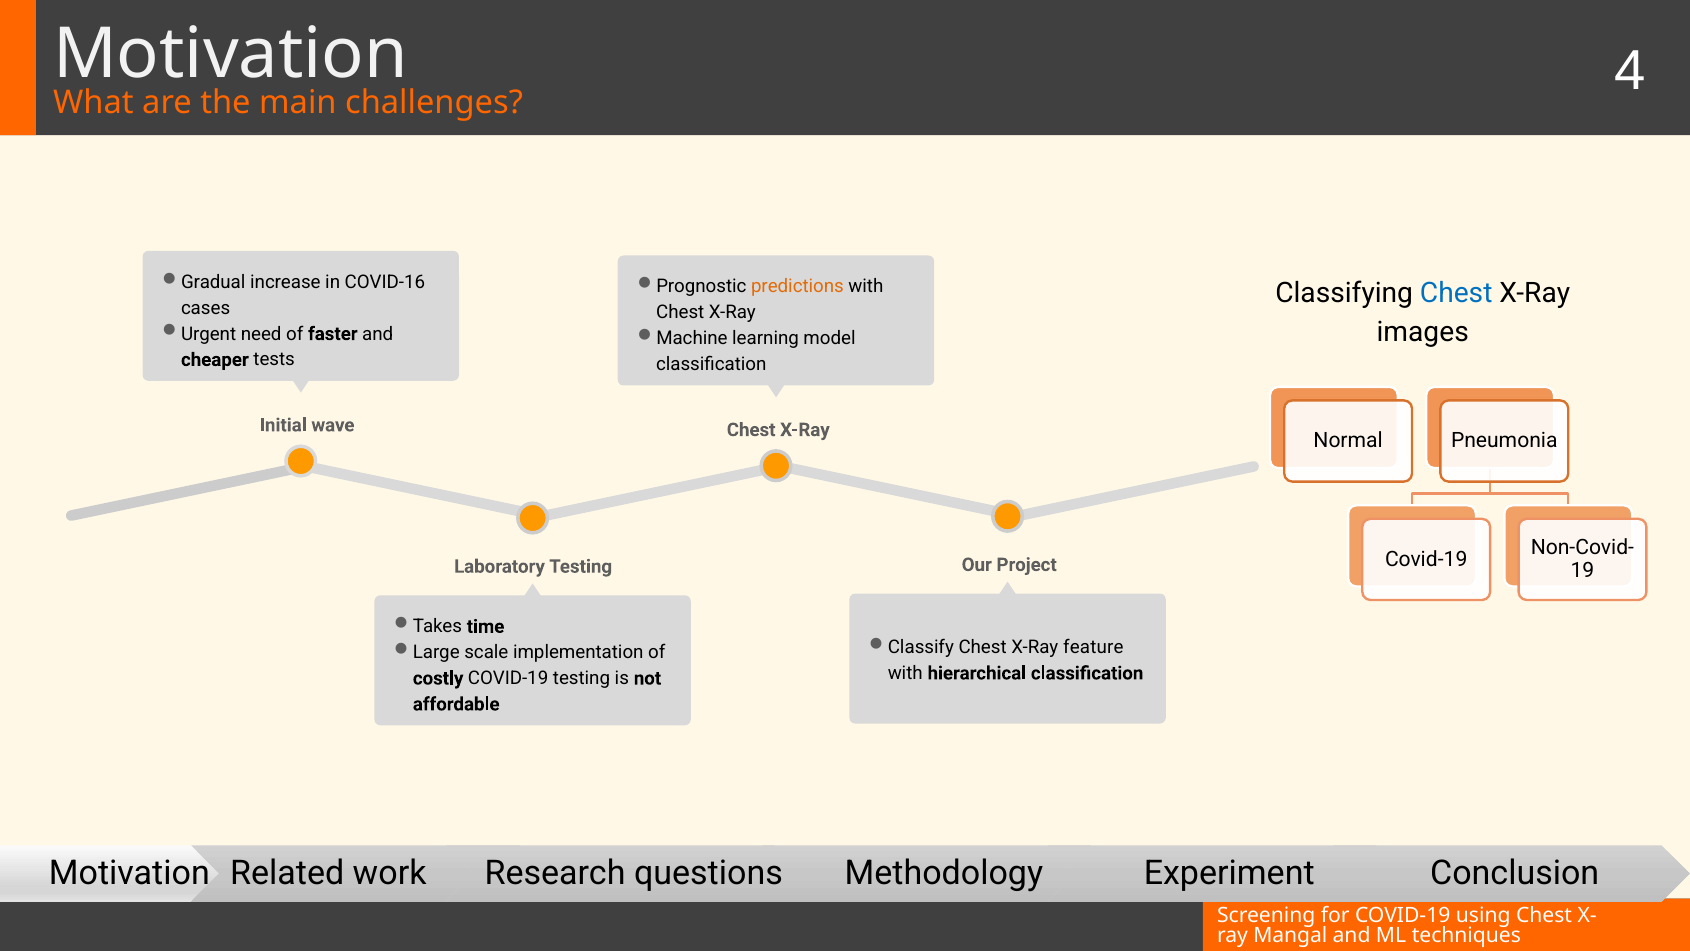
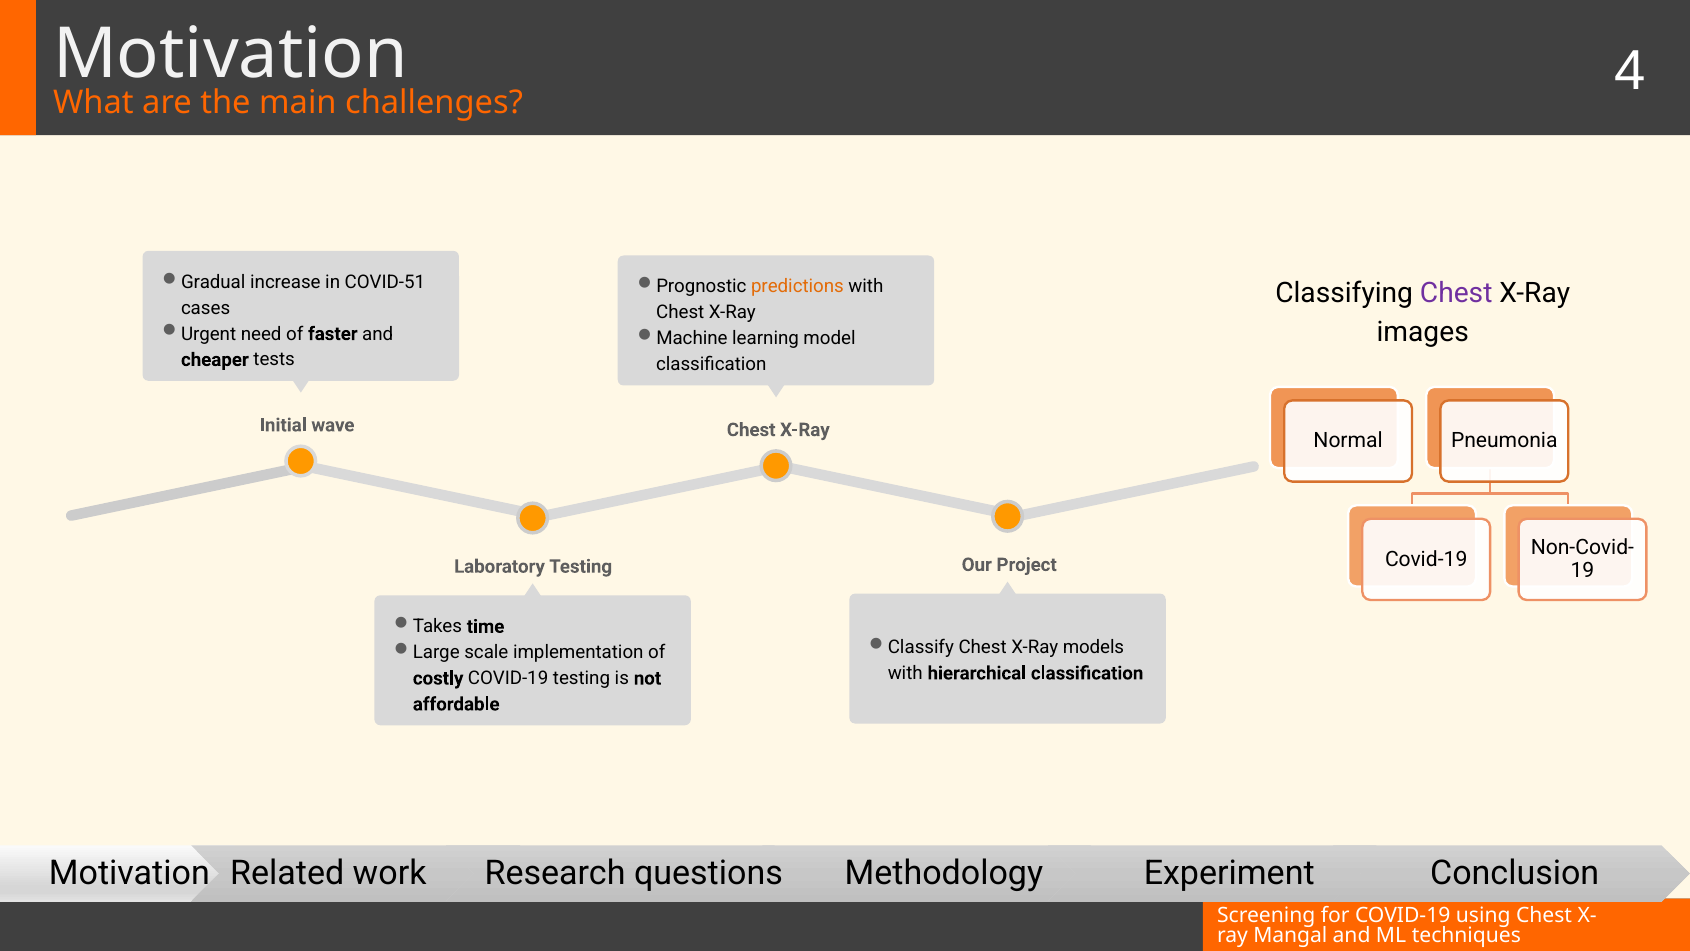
COVID-16: COVID-16 -> COVID-51
Chest at (1456, 293) colour: blue -> purple
feature: feature -> models
